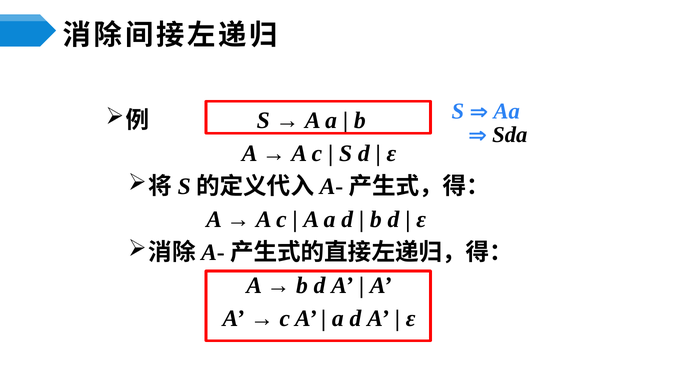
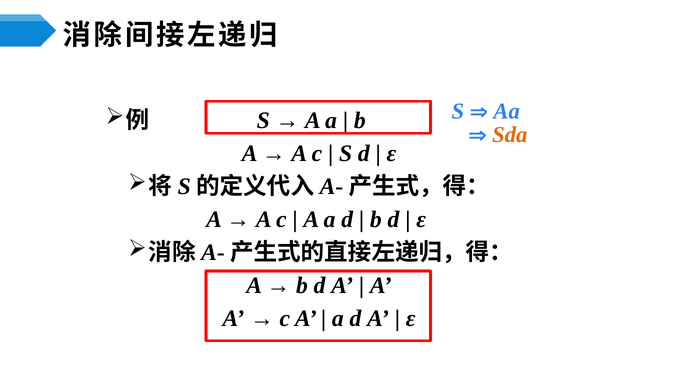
Sda colour: black -> orange
